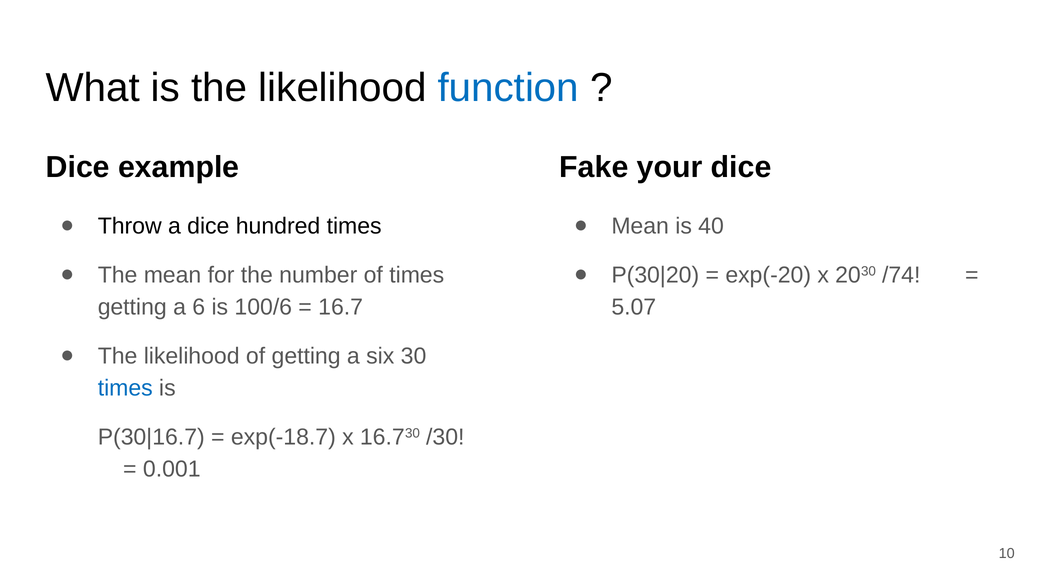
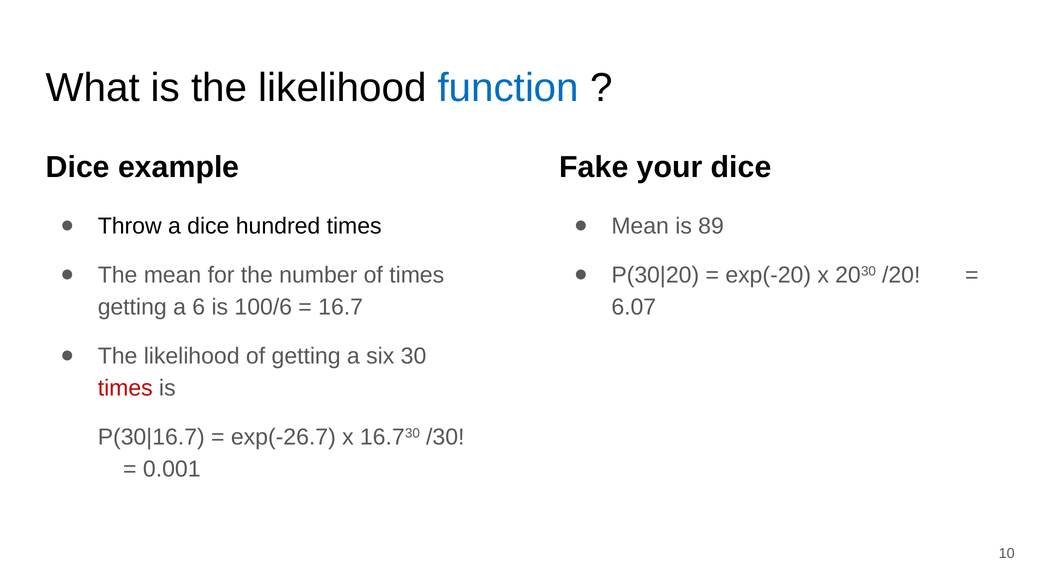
40: 40 -> 89
/74: /74 -> /20
5.07: 5.07 -> 6.07
times at (125, 388) colour: blue -> red
exp(-18.7: exp(-18.7 -> exp(-26.7
